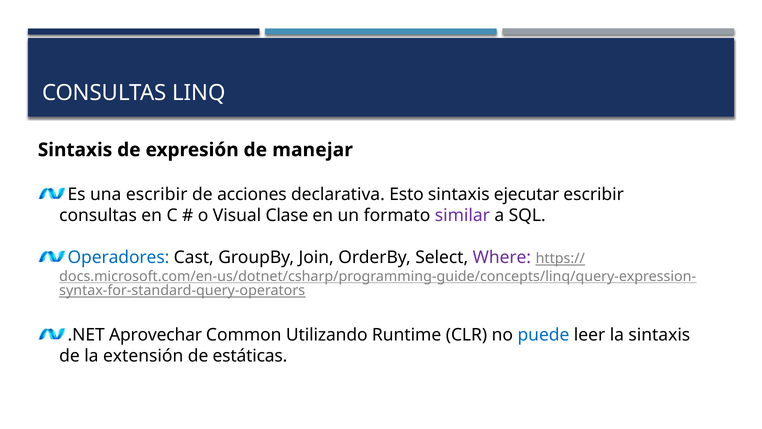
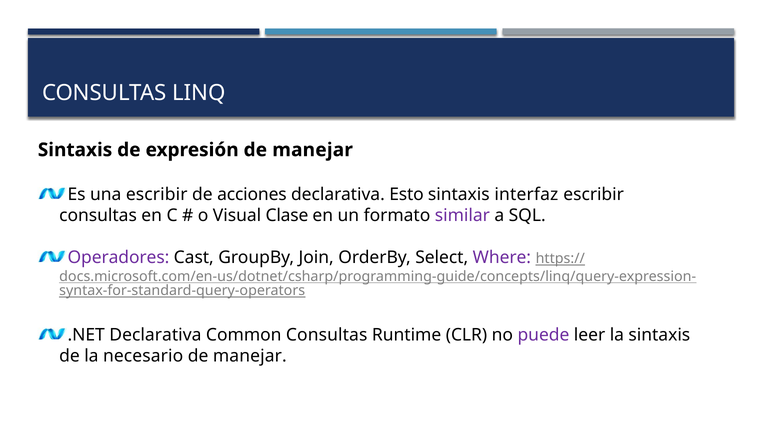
ejecutar: ejecutar -> interfaz
Operadores colour: blue -> purple
.NET Aprovechar: Aprovechar -> Declarativa
Common Utilizando: Utilizando -> Consultas
puede colour: blue -> purple
extensión: extensión -> necesario
estáticas at (250, 356): estáticas -> manejar
